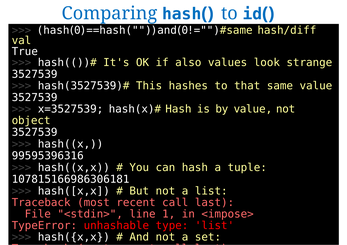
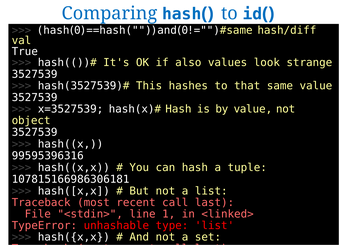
<impose>: <impose> -> <linked>
